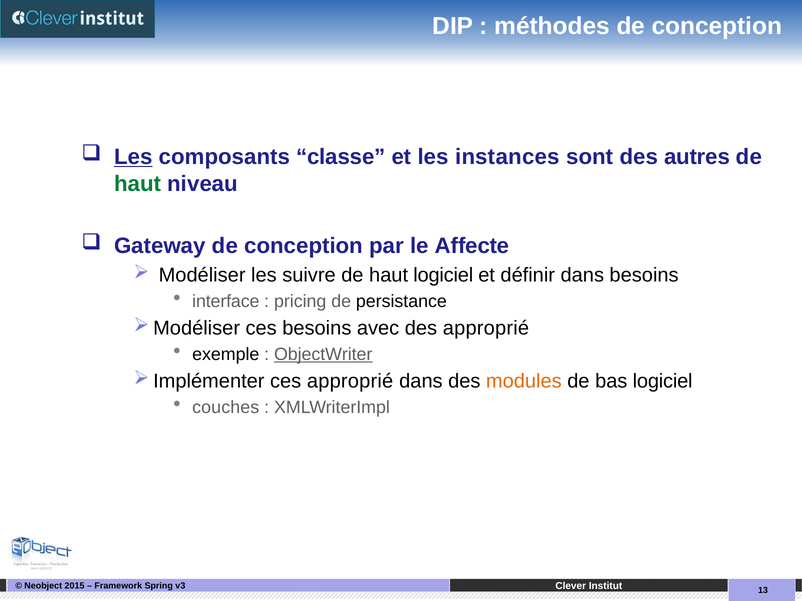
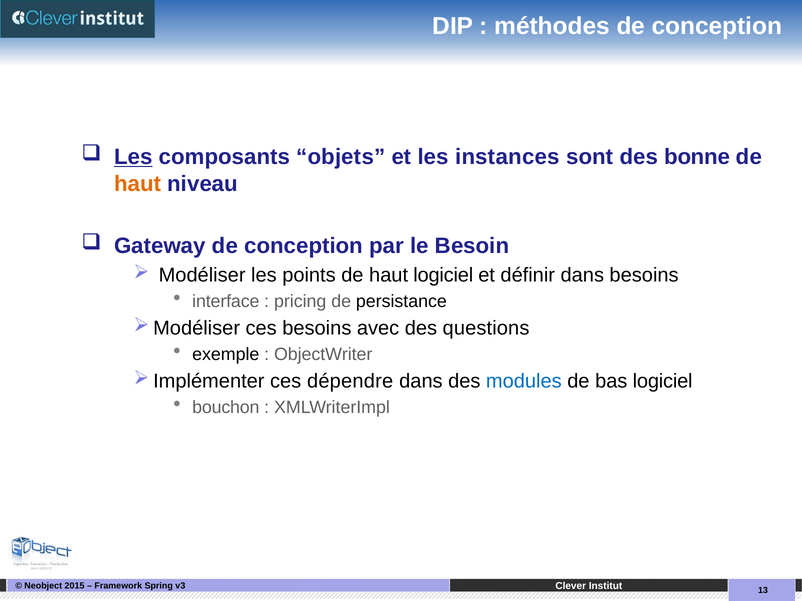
classe: classe -> objets
autres: autres -> bonne
haut at (138, 184) colour: green -> orange
Affecte: Affecte -> Besoin
suivre: suivre -> points
des approprié: approprié -> questions
ObjectWriter underline: present -> none
ces approprié: approprié -> dépendre
modules colour: orange -> blue
couches: couches -> bouchon
